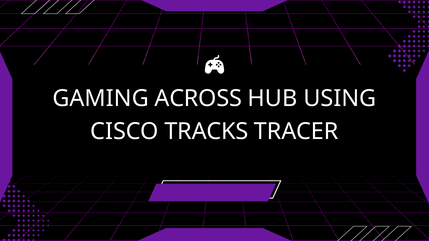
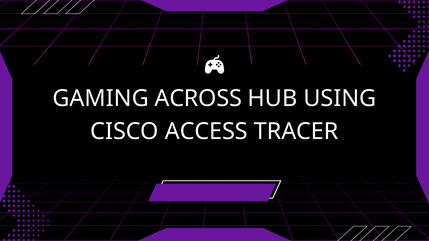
TRACKS: TRACKS -> ACCESS
